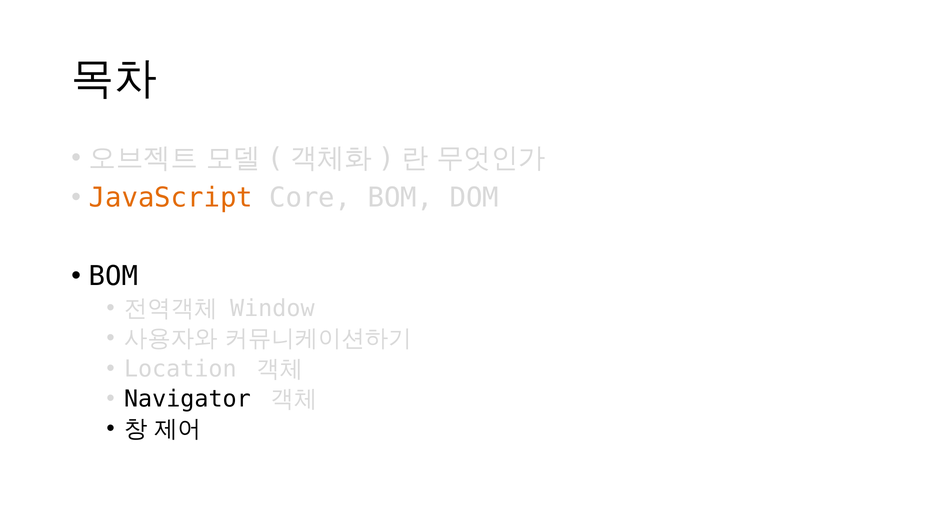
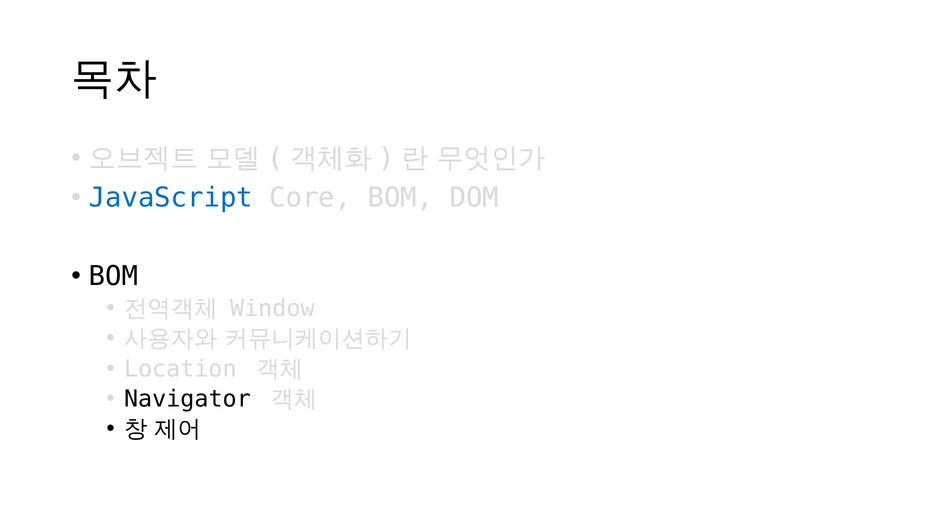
JavaScript colour: orange -> blue
